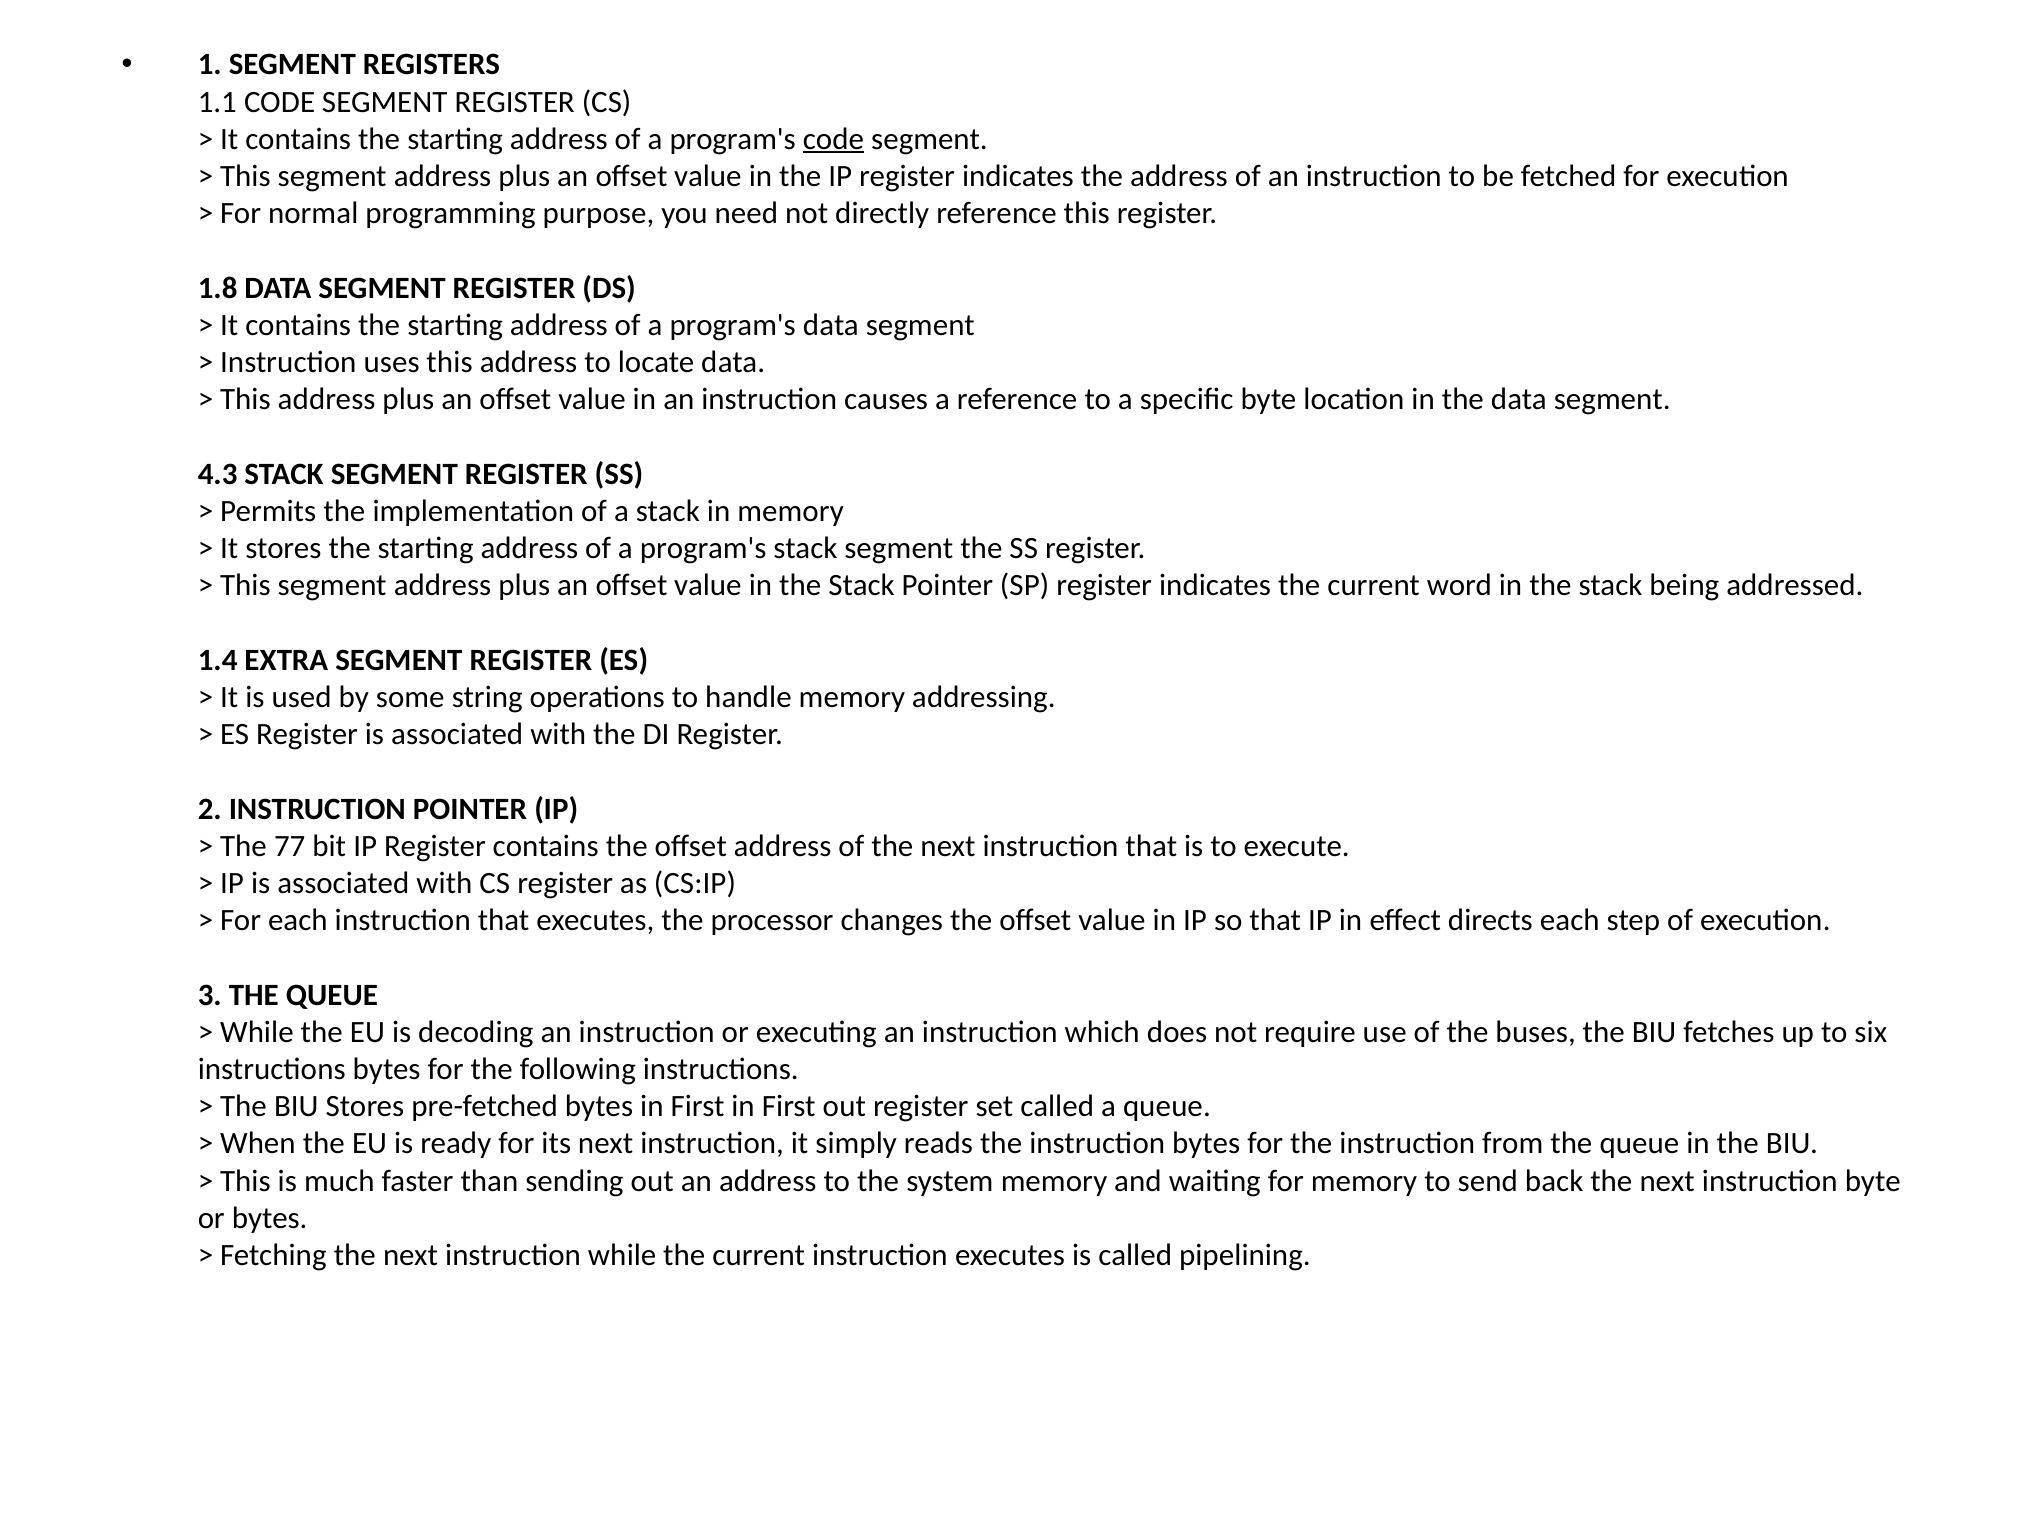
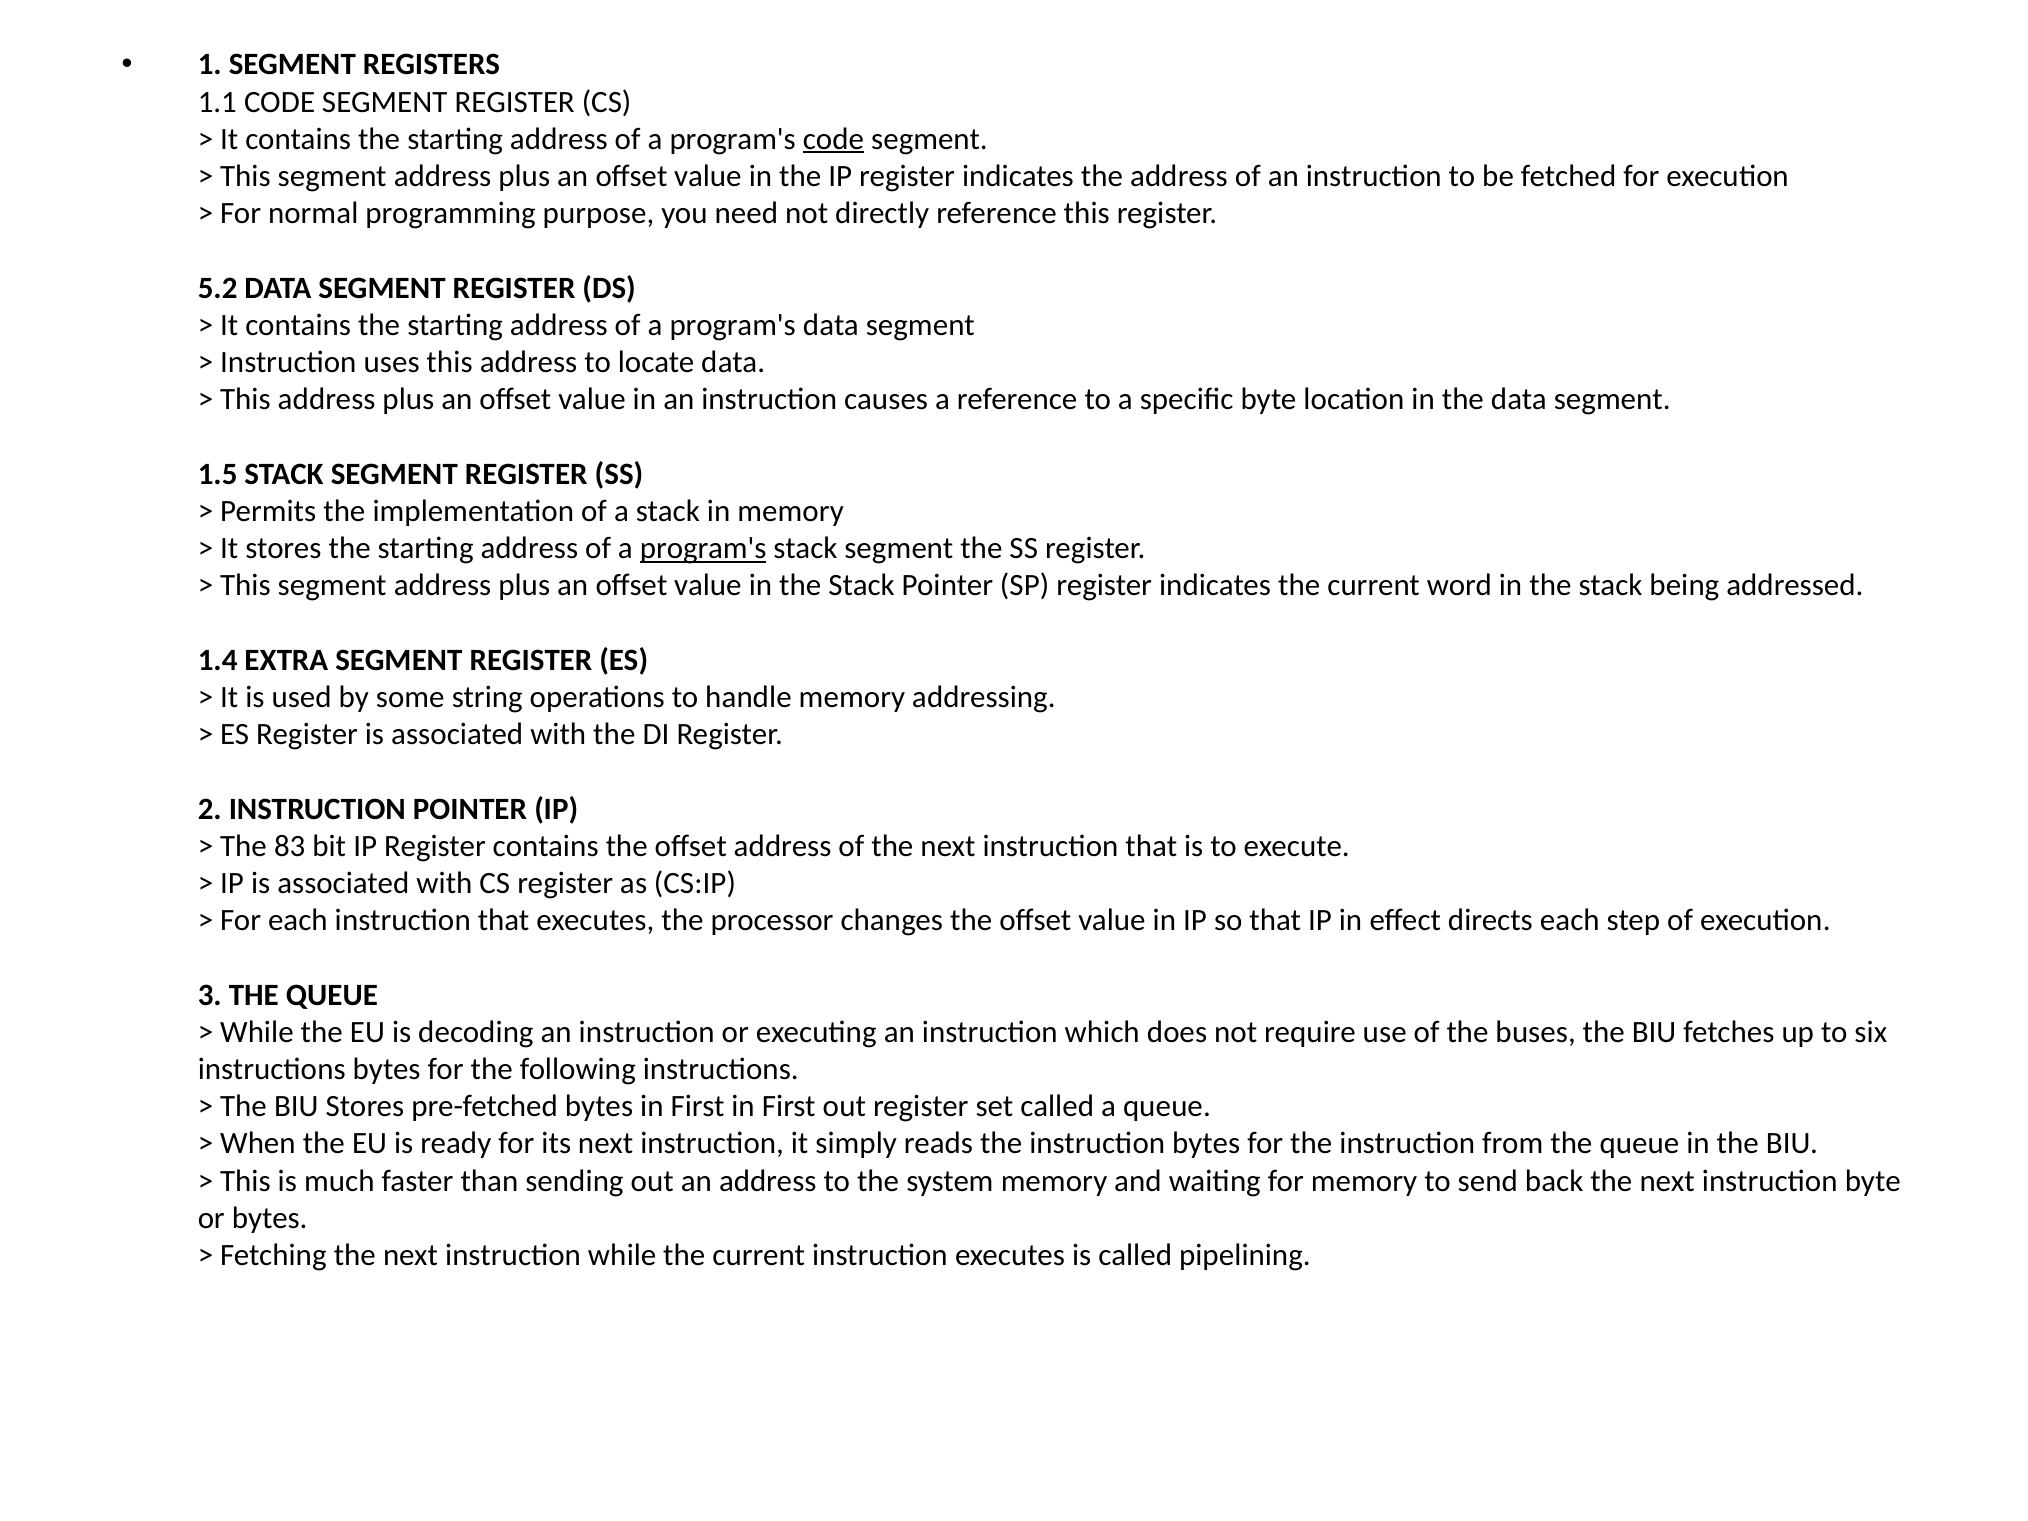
1.8: 1.8 -> 5.2
4.3: 4.3 -> 1.5
program's at (703, 548) underline: none -> present
77: 77 -> 83
